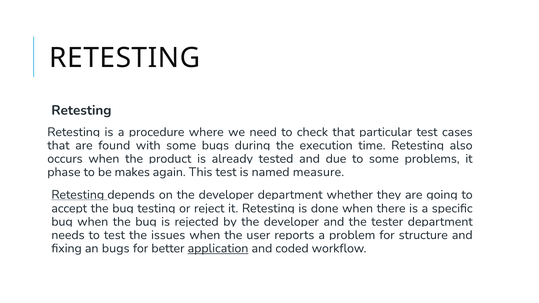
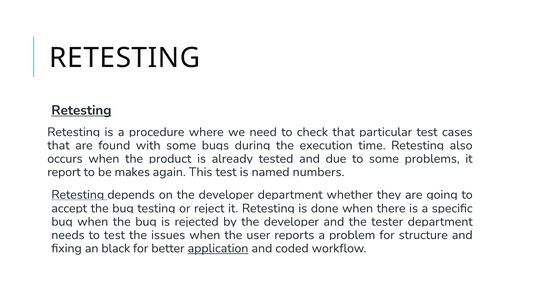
Retesting at (81, 110) underline: none -> present
phase: phase -> report
measure: measure -> numbers
an bugs: bugs -> black
